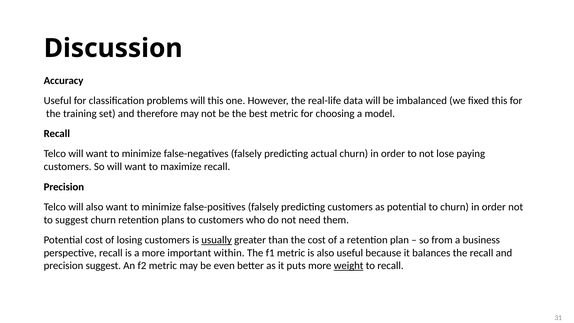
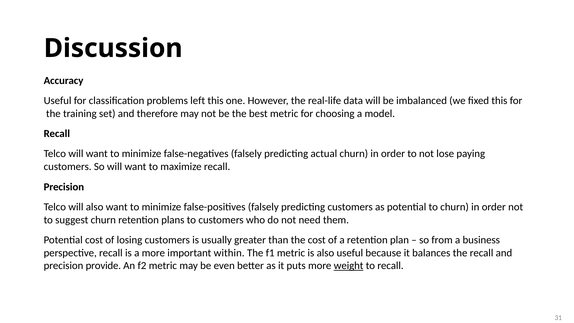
problems will: will -> left
usually underline: present -> none
precision suggest: suggest -> provide
